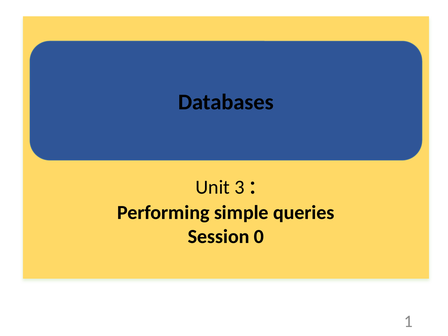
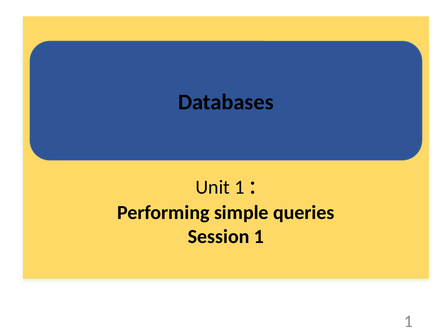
Unit 3: 3 -> 1
Session 0: 0 -> 1
